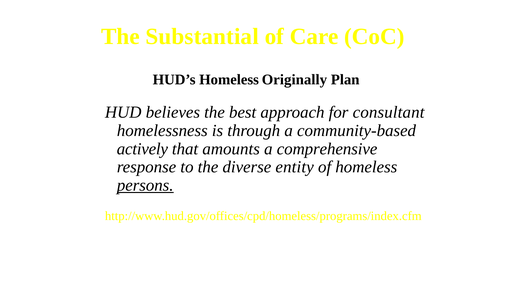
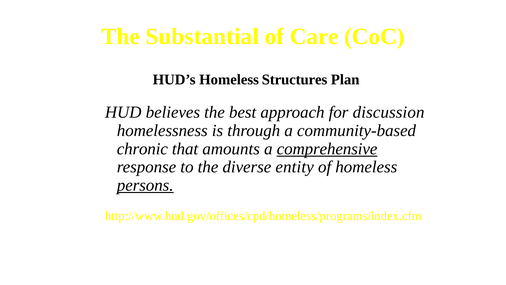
Originally: Originally -> Structures
consultant: consultant -> discussion
actively: actively -> chronic
comprehensive underline: none -> present
